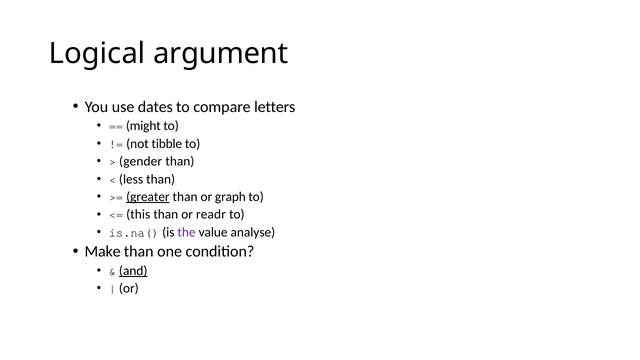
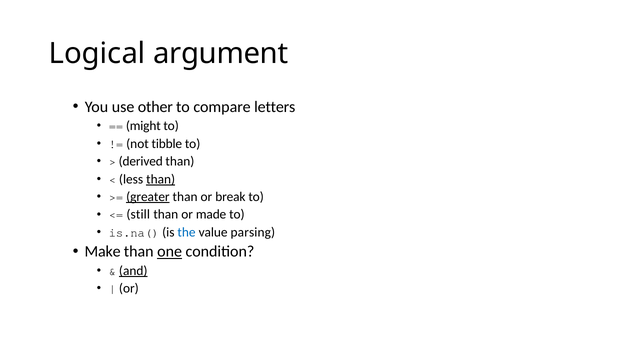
dates: dates -> other
gender: gender -> derived
than at (161, 179) underline: none -> present
graph: graph -> break
this: this -> still
readr: readr -> made
the colour: purple -> blue
analyse: analyse -> parsing
one underline: none -> present
